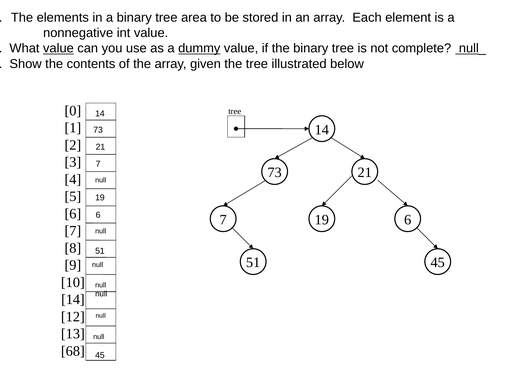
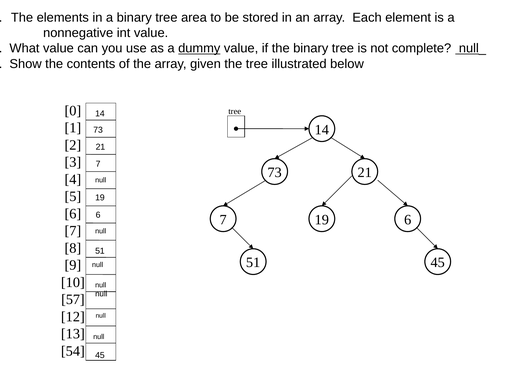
value at (58, 48) underline: present -> none
14 at (73, 300): 14 -> 57
68: 68 -> 54
